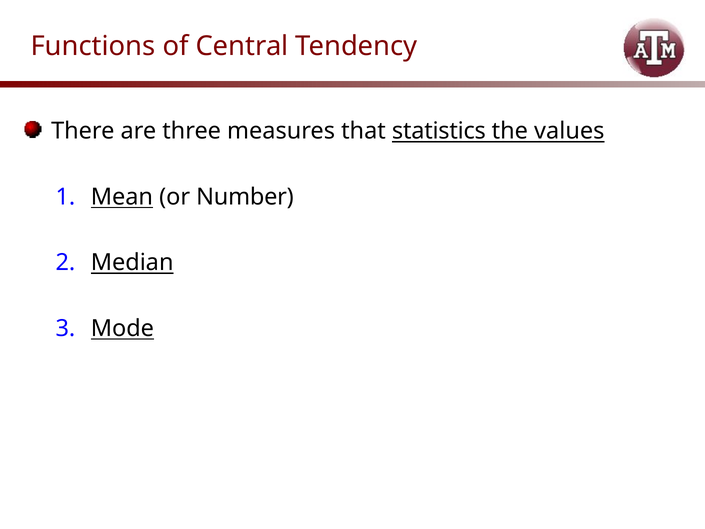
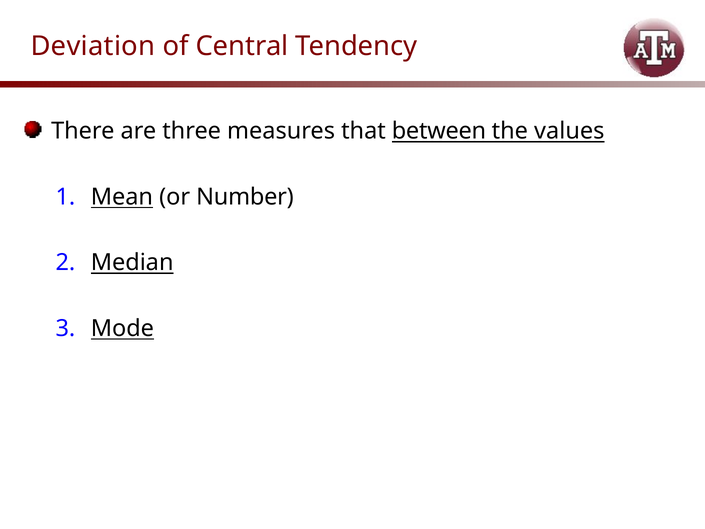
Functions: Functions -> Deviation
statistics: statistics -> between
